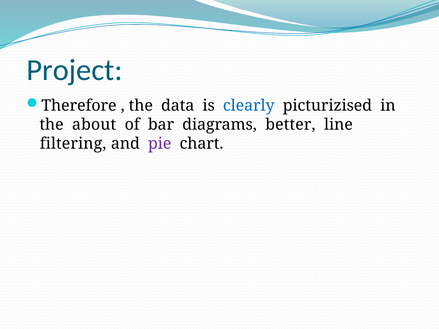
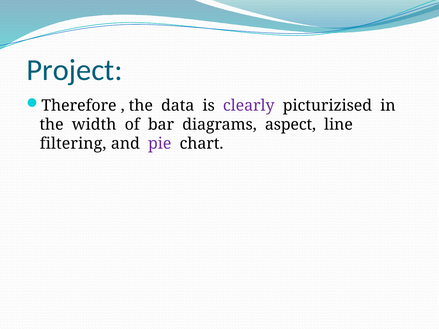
clearly colour: blue -> purple
about: about -> width
better: better -> aspect
